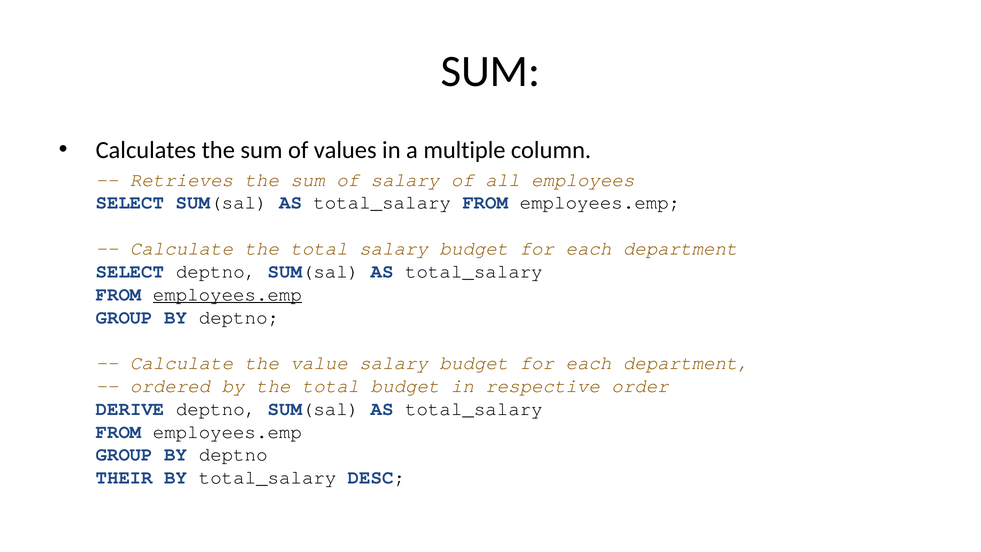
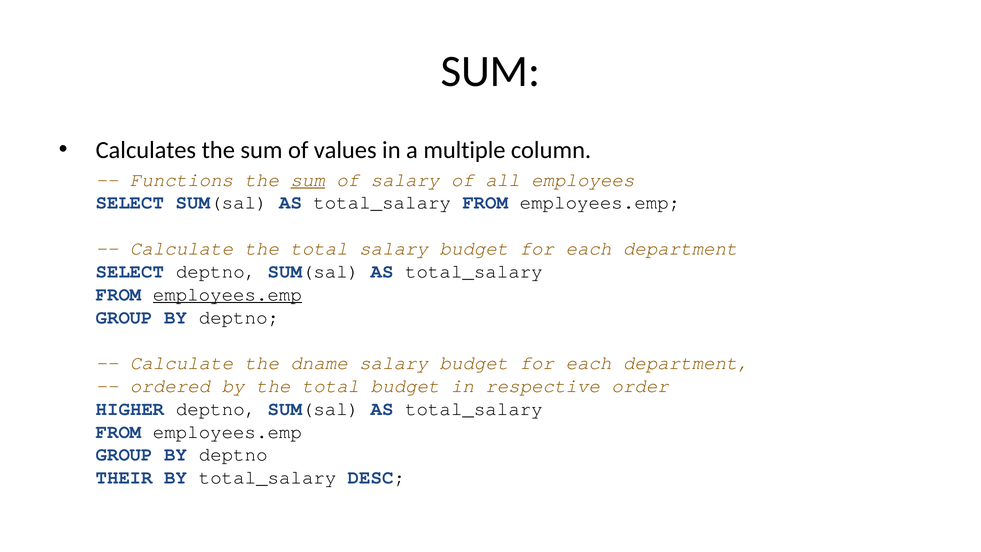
Retrieves: Retrieves -> Functions
sum at (308, 180) underline: none -> present
value: value -> dname
DERIVE: DERIVE -> HIGHER
